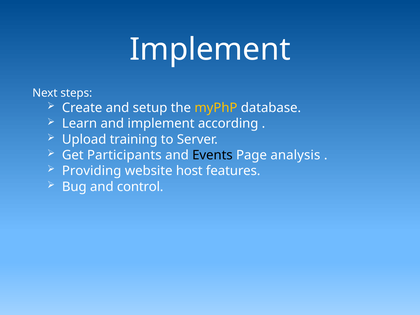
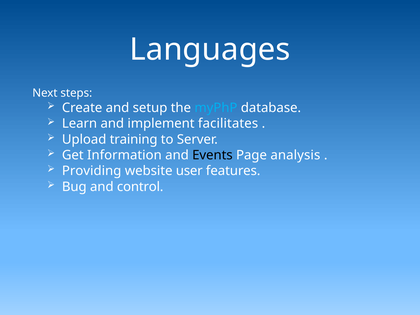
Implement at (210, 50): Implement -> Languages
myPhP colour: yellow -> light blue
according: according -> facilitates
Participants: Participants -> Information
host: host -> user
